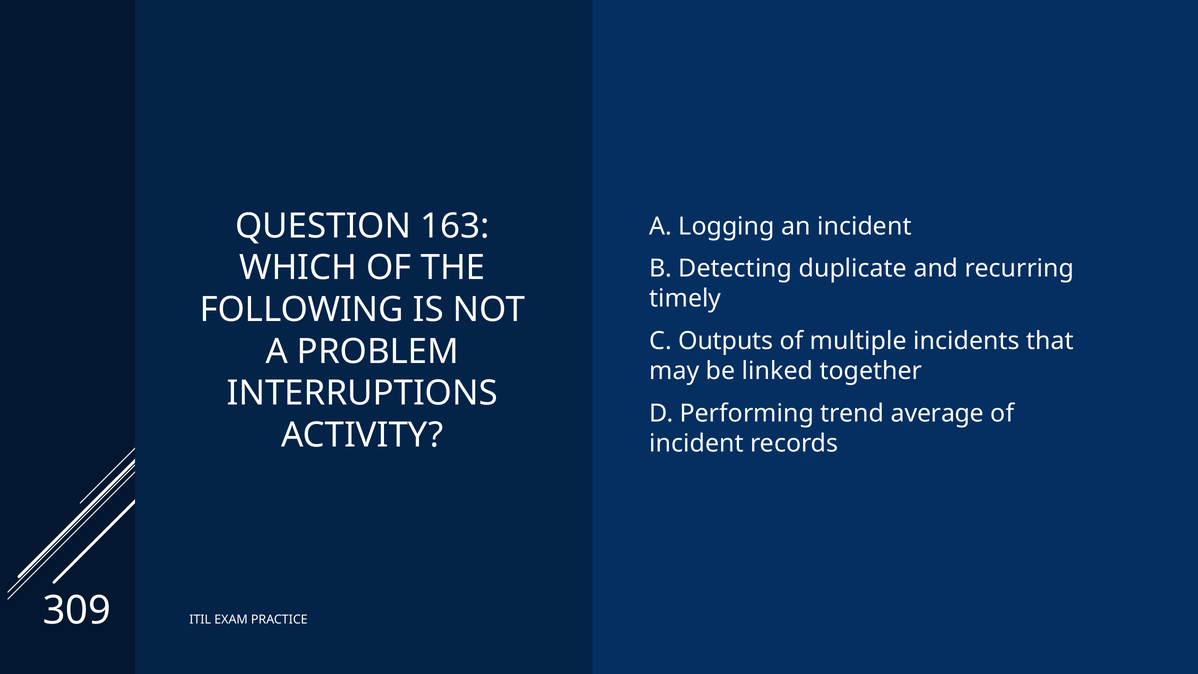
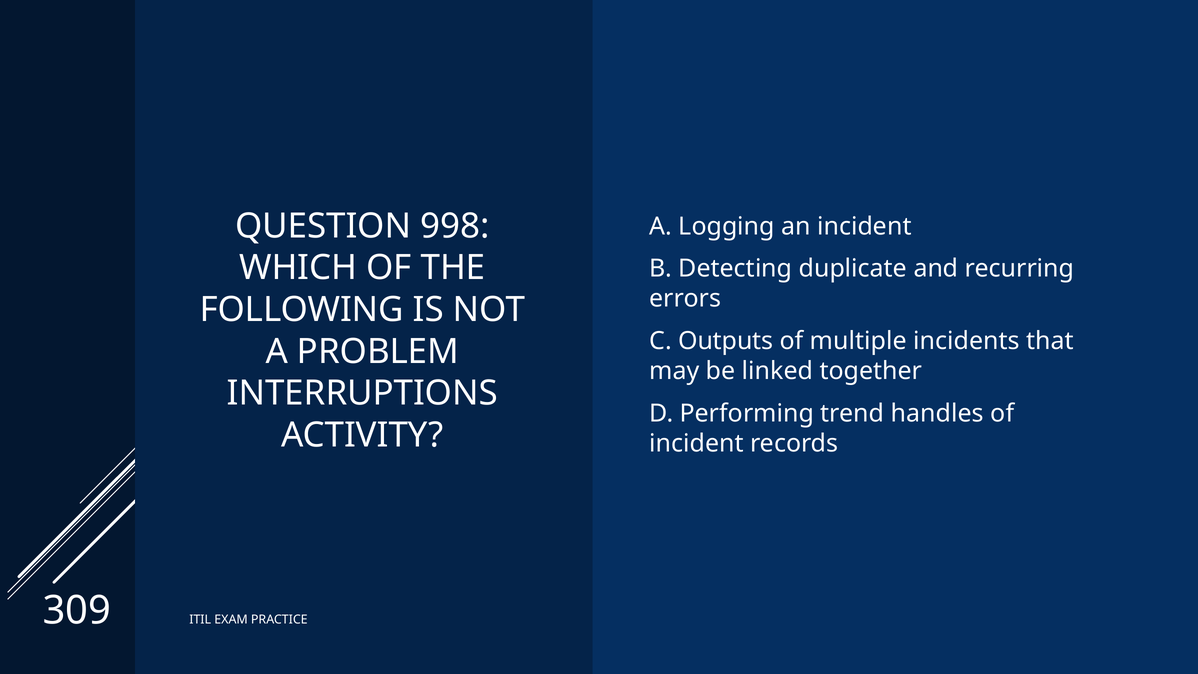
163: 163 -> 998
timely: timely -> errors
average: average -> handles
